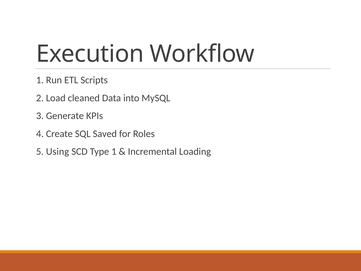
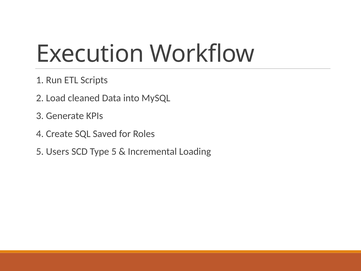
Using: Using -> Users
Type 1: 1 -> 5
